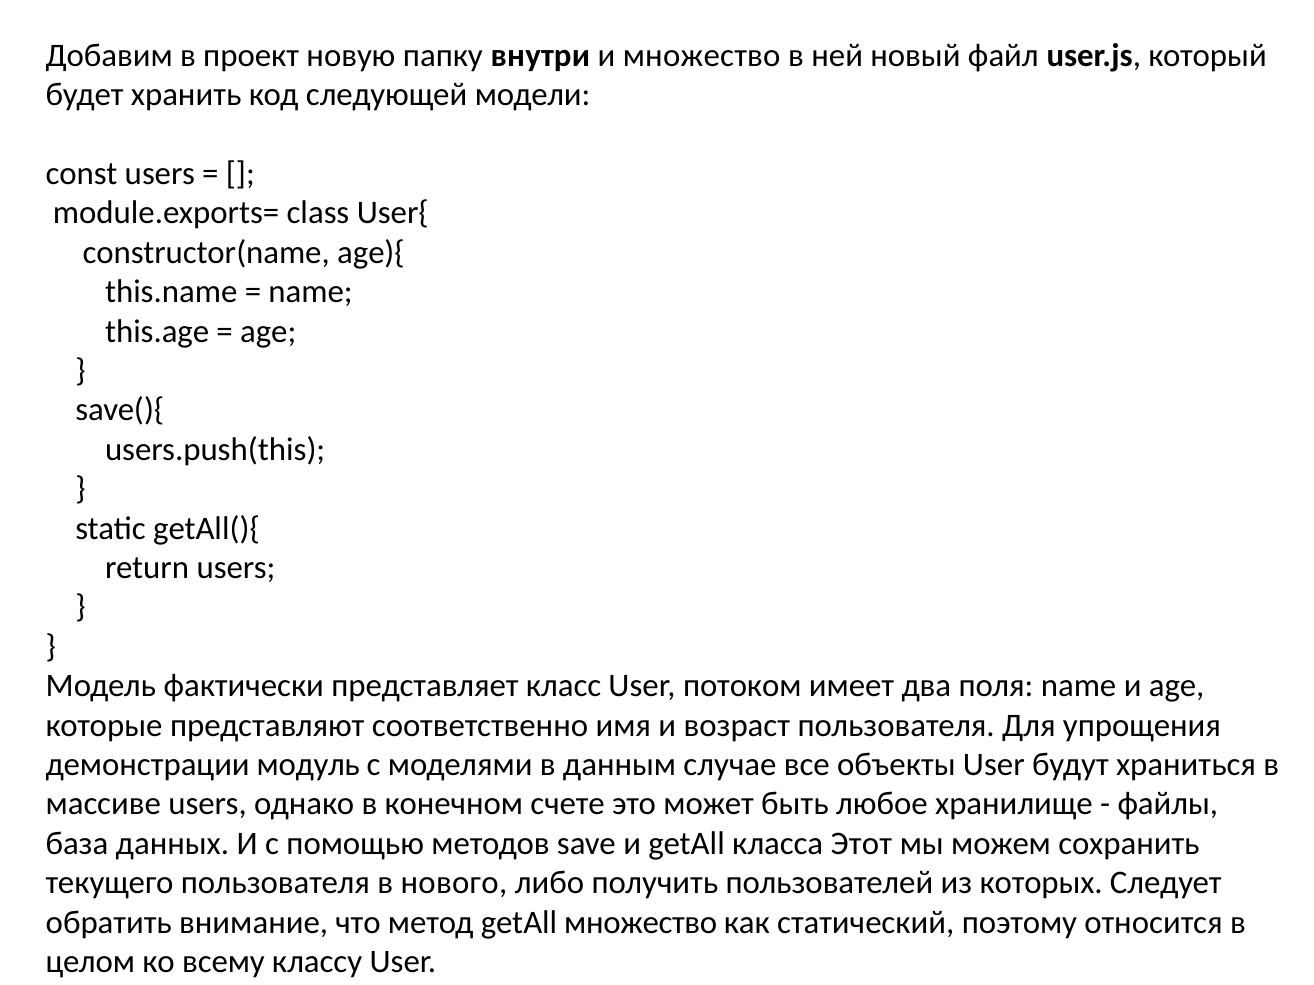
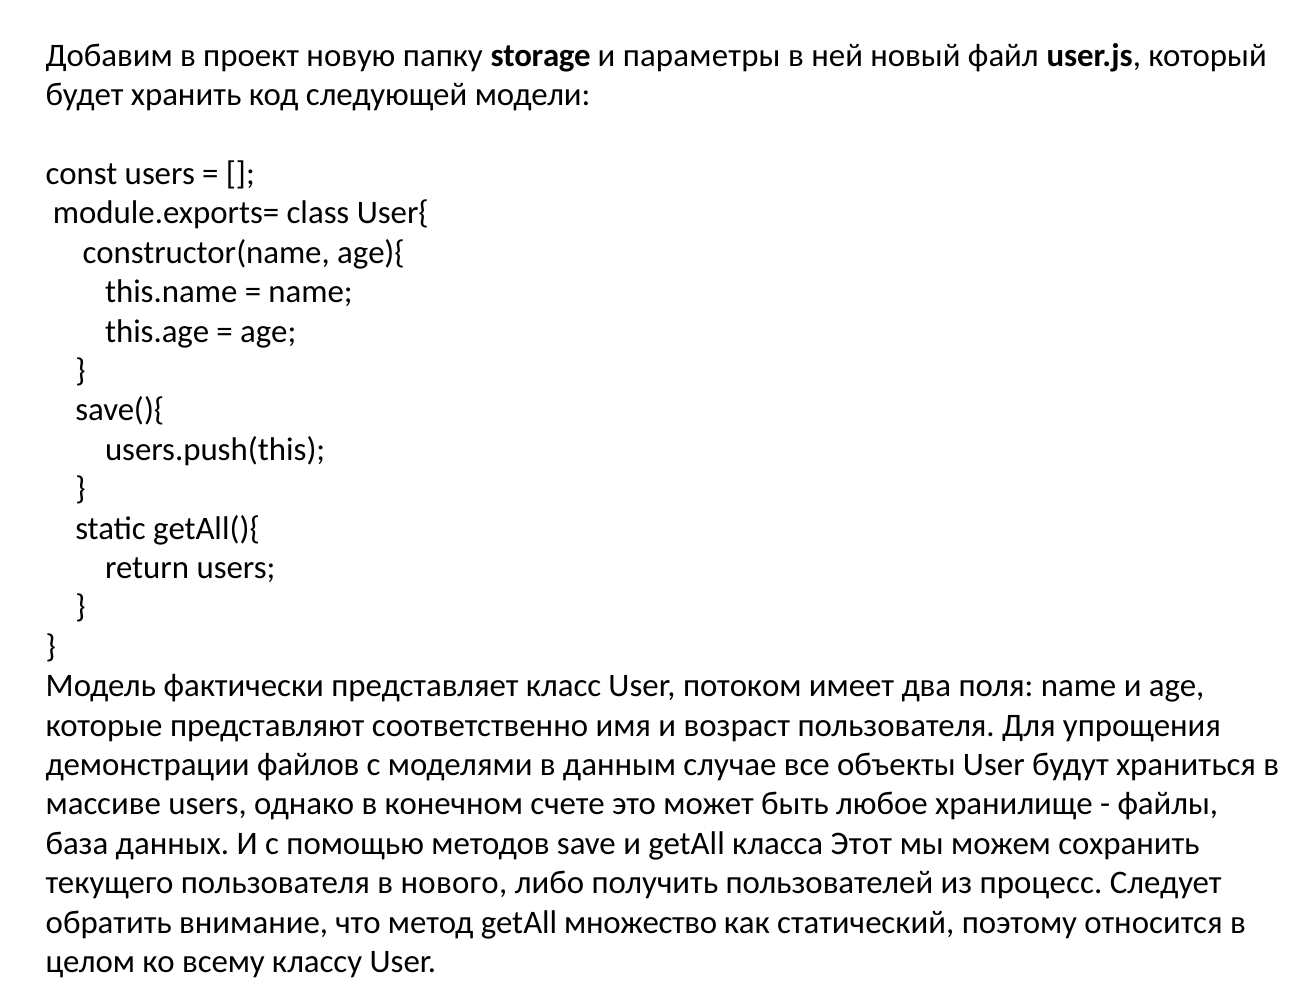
внутри: внутри -> storage
и множество: множество -> параметры
модуль: модуль -> файлов
которых: которых -> процесс
